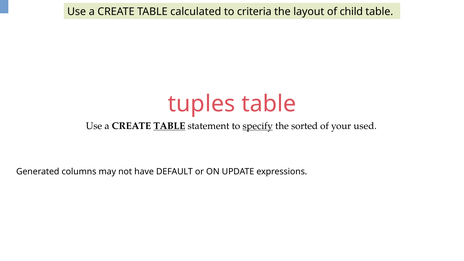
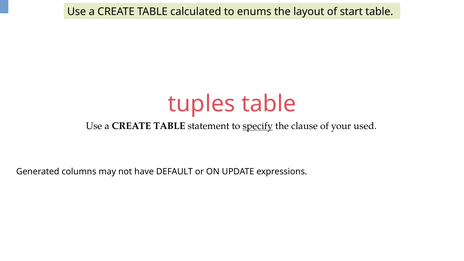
criteria: criteria -> enums
child: child -> start
TABLE at (169, 126) underline: present -> none
sorted: sorted -> clause
